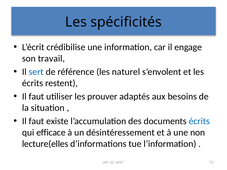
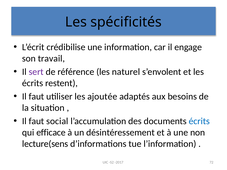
sert colour: blue -> purple
prouver: prouver -> ajoutée
existe: existe -> social
lecture(elles: lecture(elles -> lecture(sens
